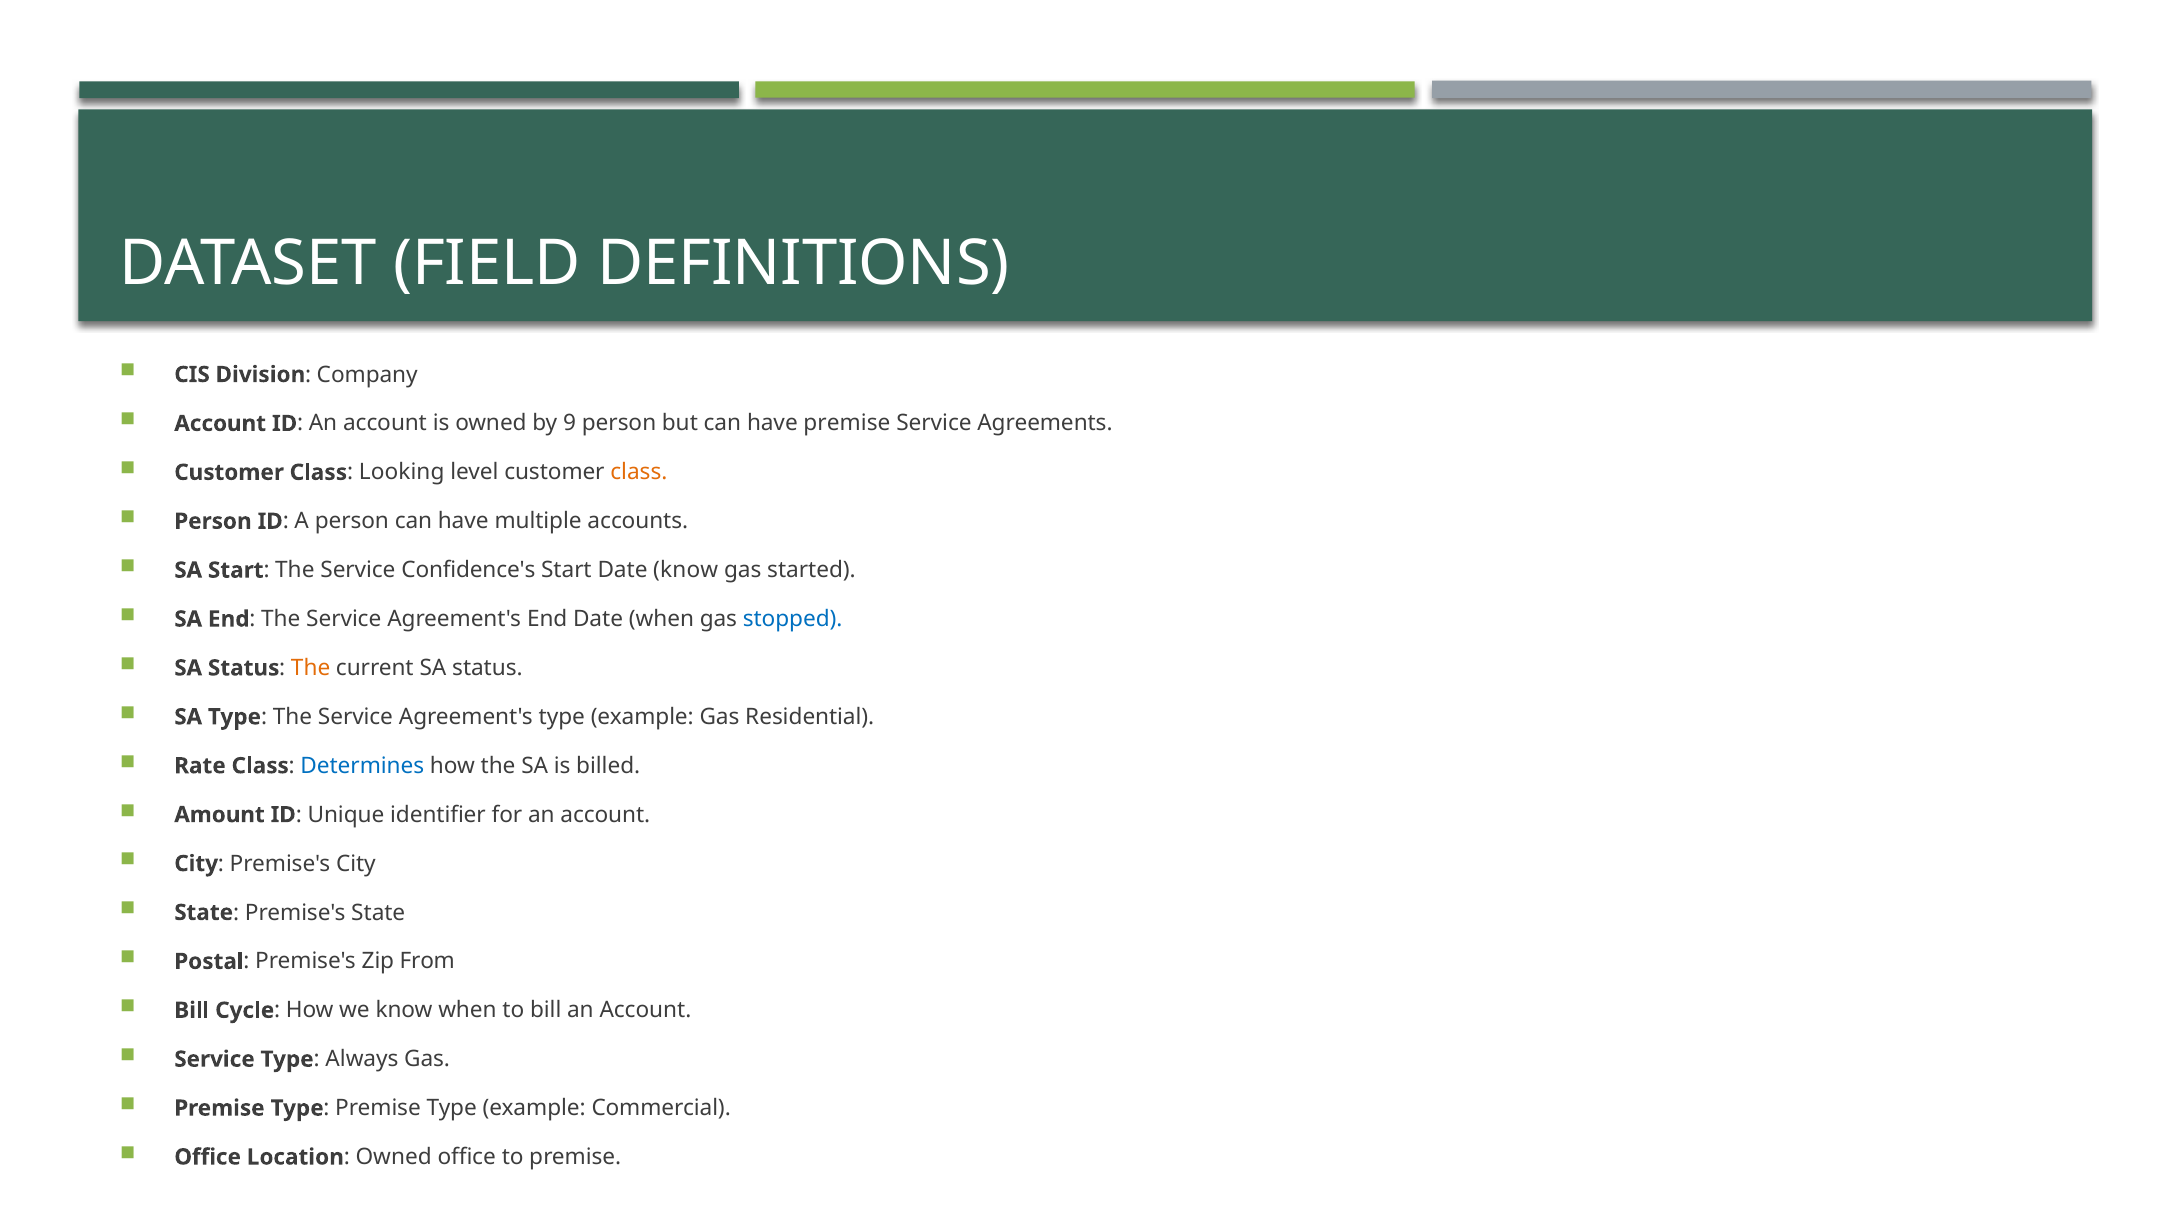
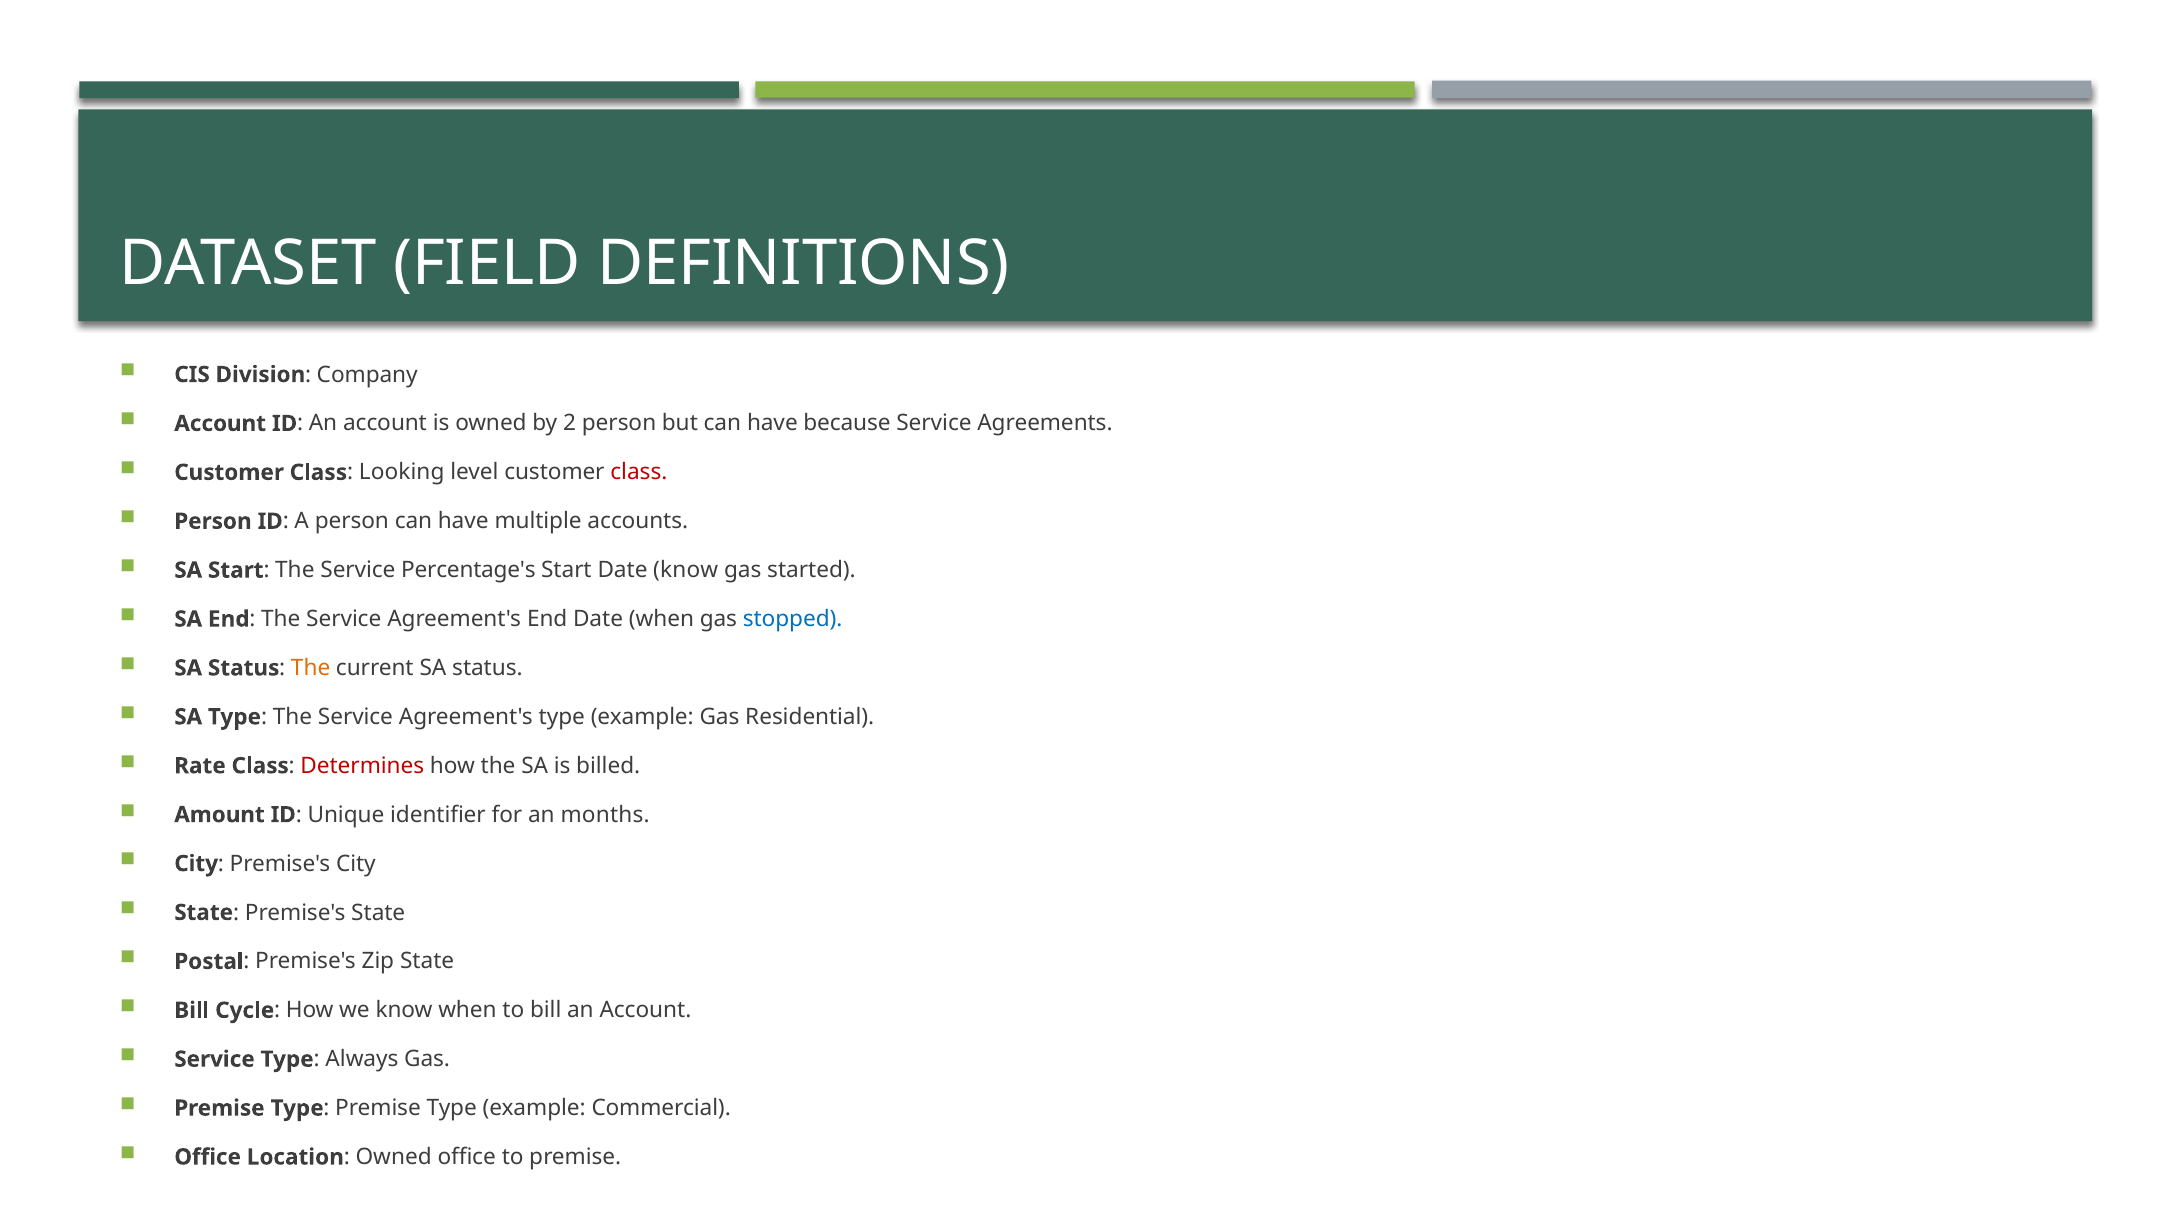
9: 9 -> 2
have premise: premise -> because
class at (639, 472) colour: orange -> red
Confidence's: Confidence's -> Percentage's
Determines colour: blue -> red
for an account: account -> months
Zip From: From -> State
